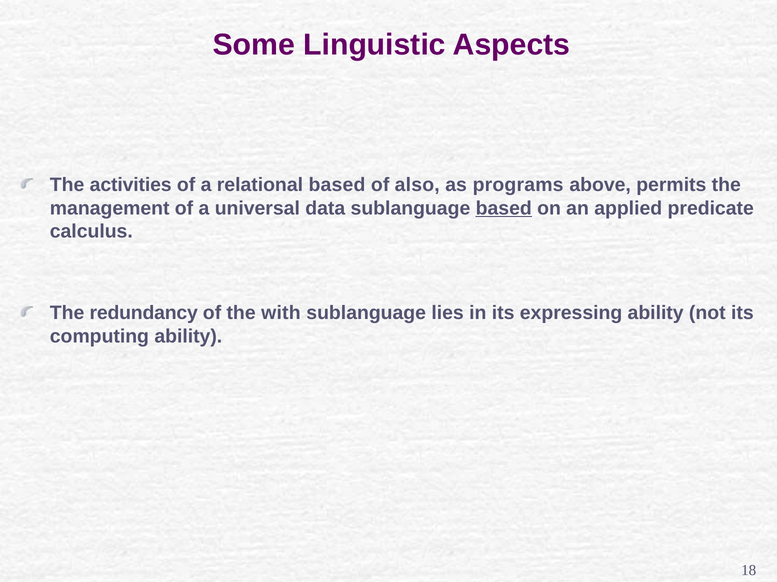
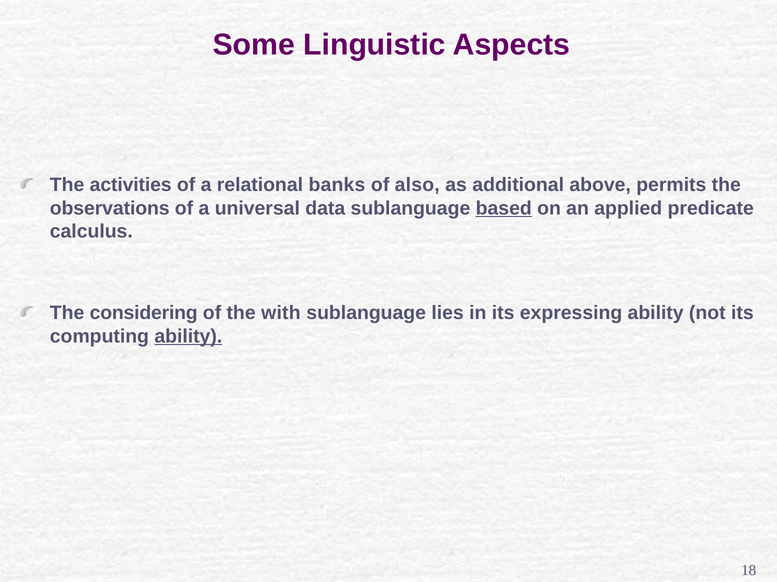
relational based: based -> banks
programs: programs -> additional
management: management -> observations
redundancy: redundancy -> considering
ability at (188, 337) underline: none -> present
